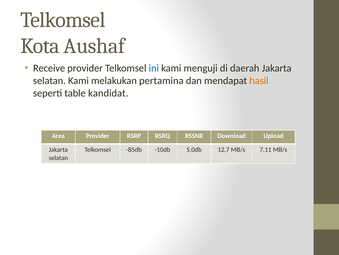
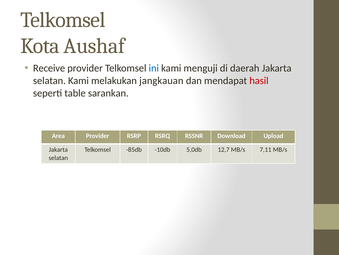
pertamina: pertamina -> jangkauan
hasil colour: orange -> red
kandidat: kandidat -> sarankan
